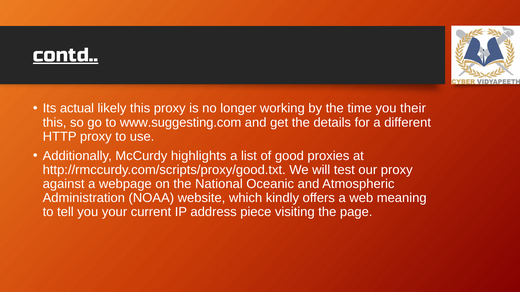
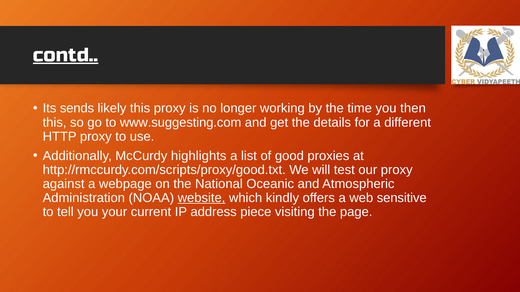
actual: actual -> sends
their: their -> then
website underline: none -> present
meaning: meaning -> sensitive
